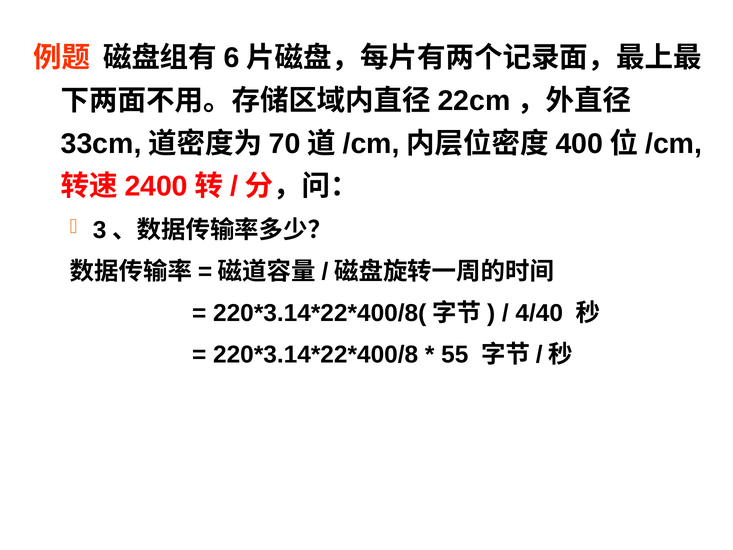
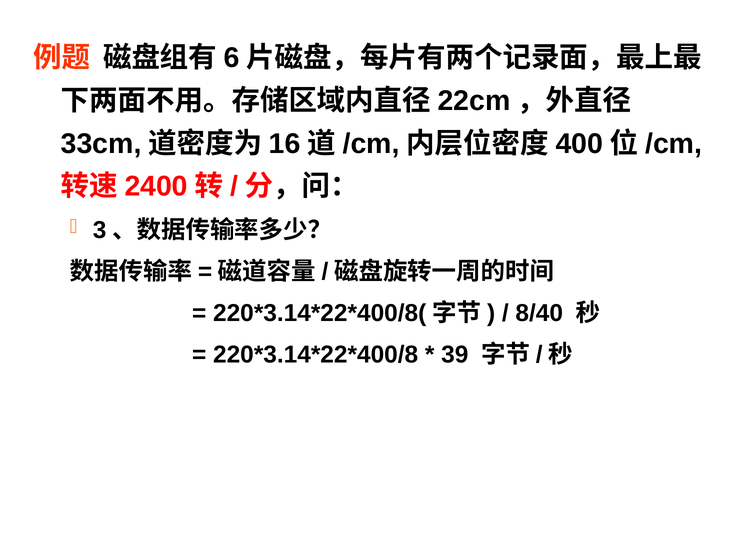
70: 70 -> 16
4/40: 4/40 -> 8/40
55: 55 -> 39
